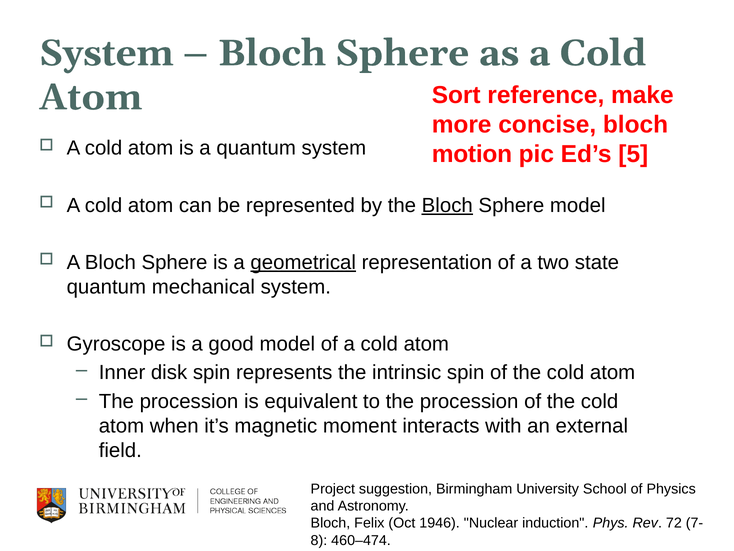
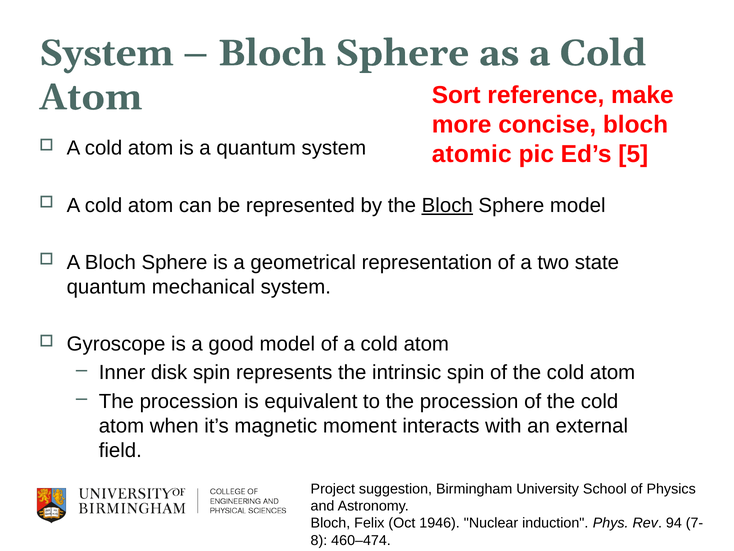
motion: motion -> atomic
geometrical underline: present -> none
72: 72 -> 94
